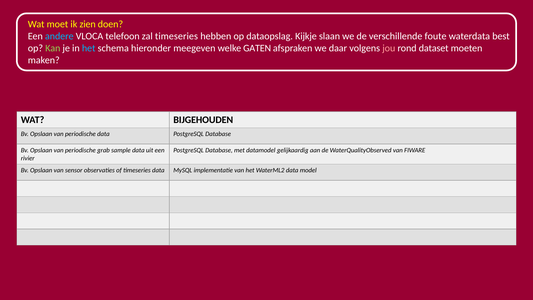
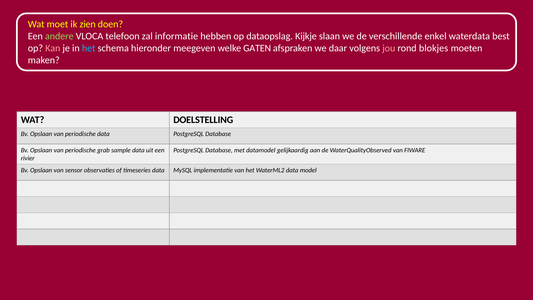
andere colour: light blue -> light green
zal timeseries: timeseries -> informatie
foute: foute -> enkel
Kan colour: light green -> pink
dataset: dataset -> blokjes
BIJGEHOUDEN: BIJGEHOUDEN -> DOELSTELLING
